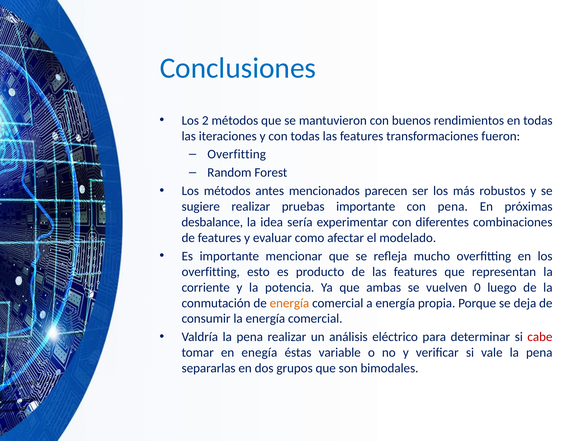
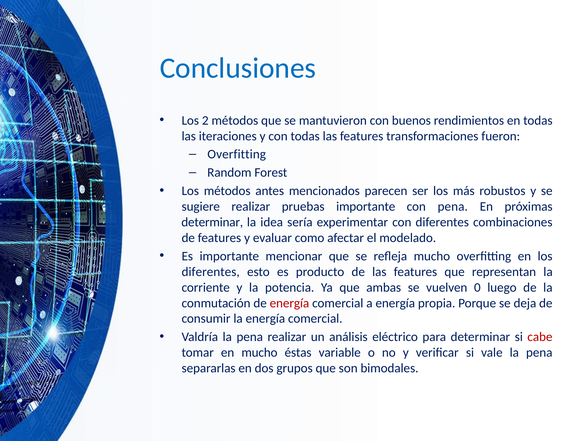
desbalance at (212, 222): desbalance -> determinar
overfitting at (211, 272): overfitting -> diferentes
energía at (289, 303) colour: orange -> red
en enegía: enegía -> mucho
